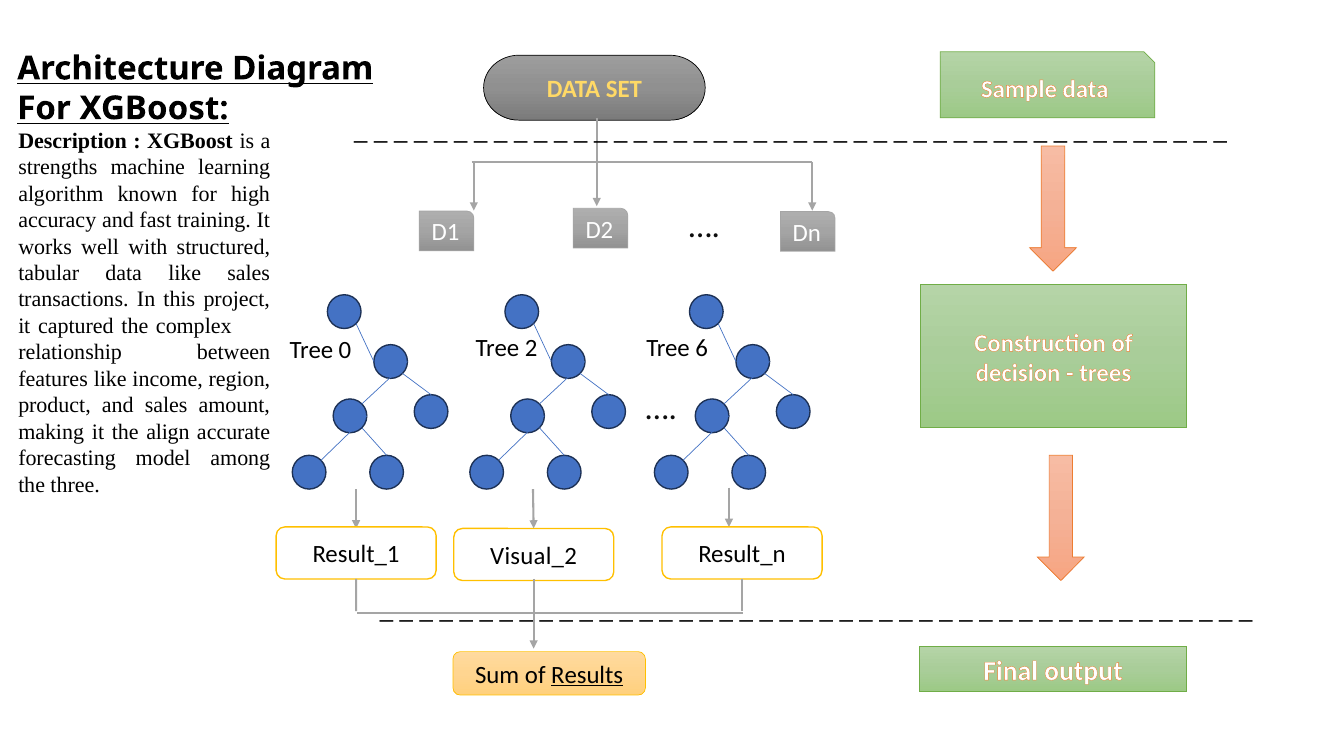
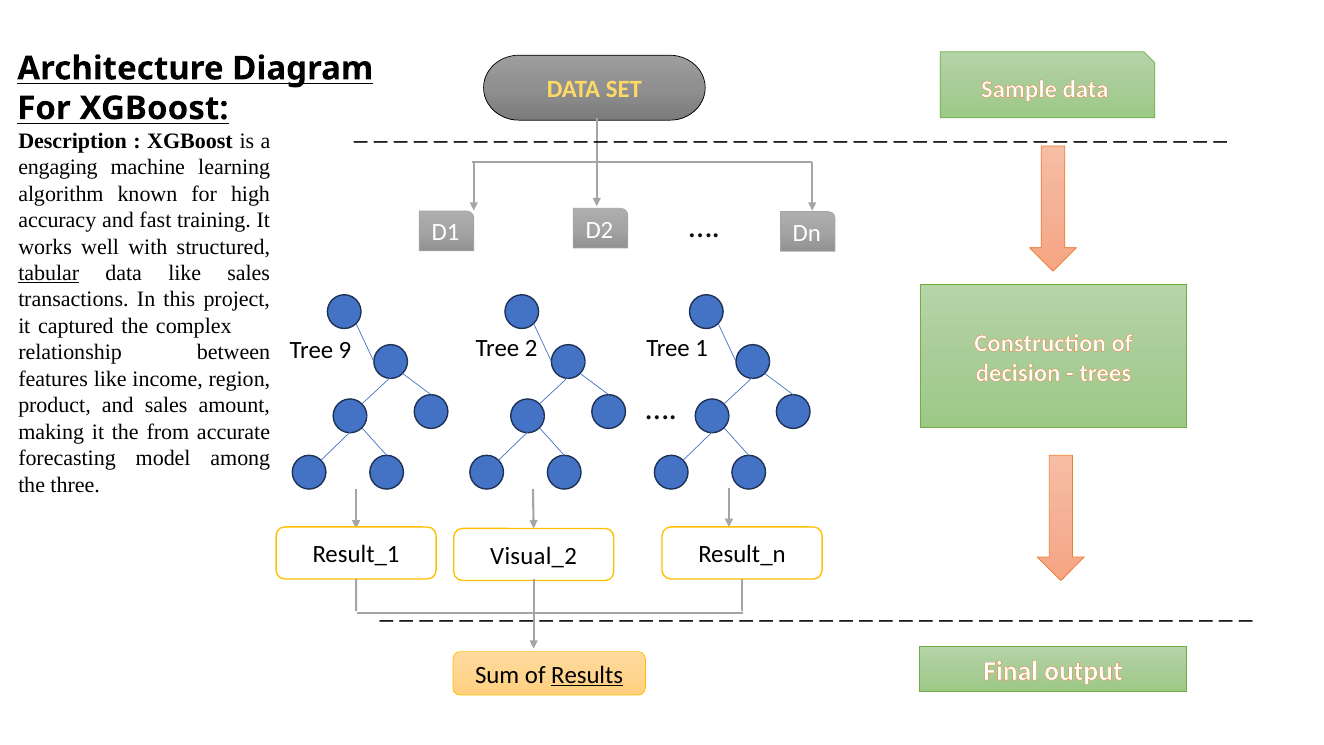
strengths: strengths -> engaging
tabular underline: none -> present
0: 0 -> 9
6: 6 -> 1
align: align -> from
